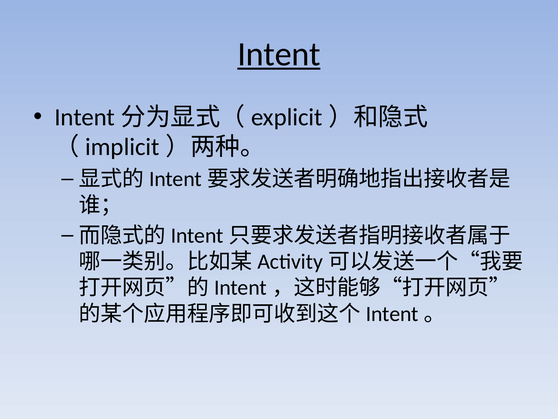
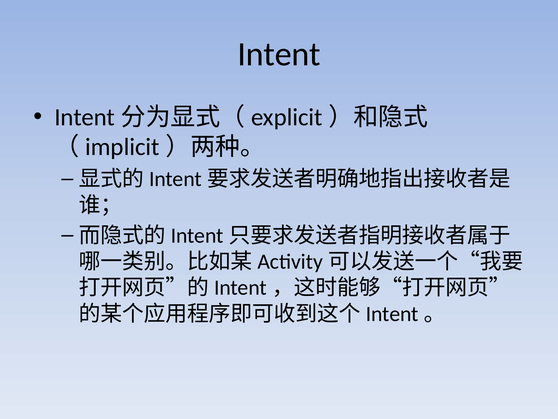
Intent underline: present -> none
